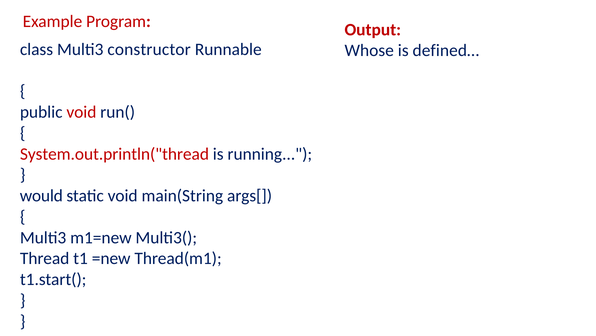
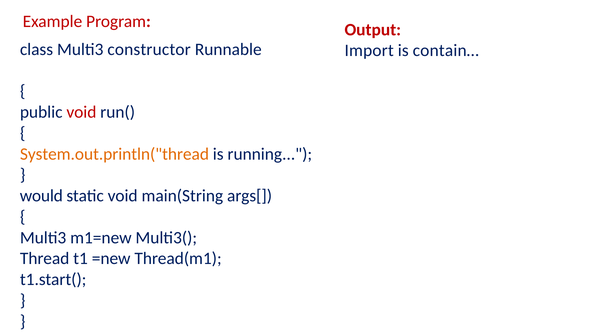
Whose: Whose -> Import
defined…: defined… -> contain…
System.out.println("thread colour: red -> orange
